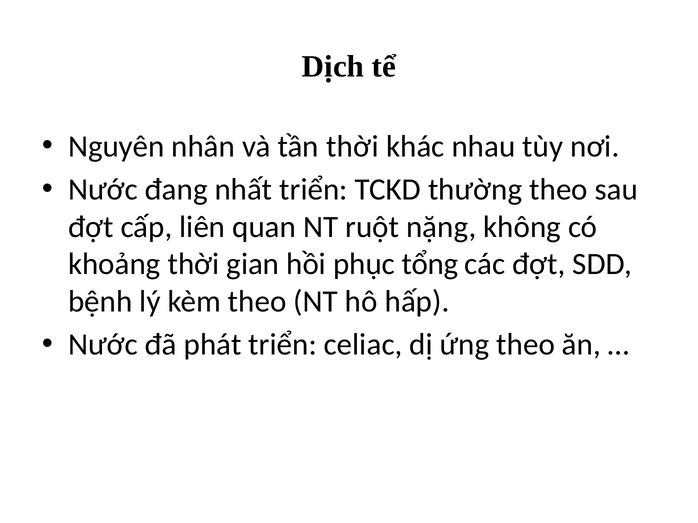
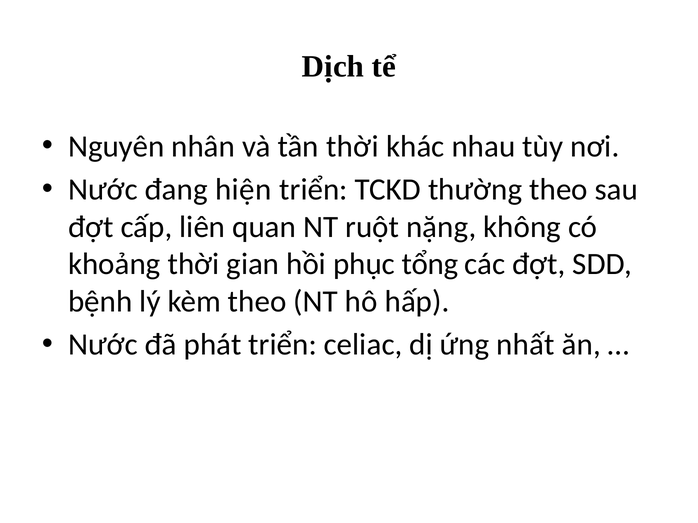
nhất: nhất -> hiện
ứng theo: theo -> nhất
